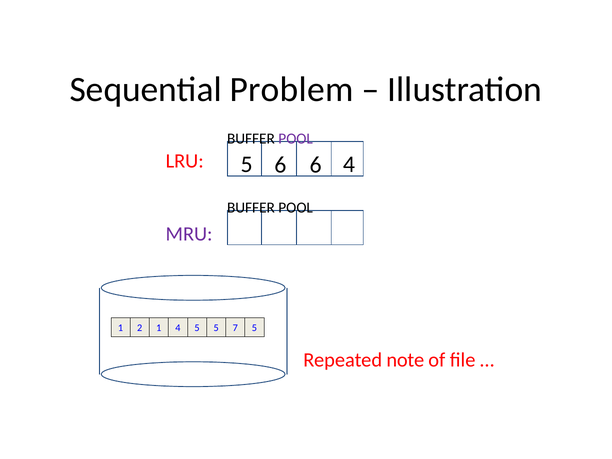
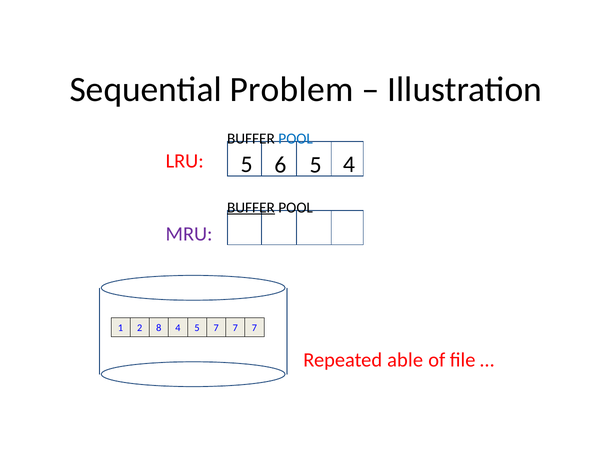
POOL at (296, 139) colour: purple -> blue
6 6: 6 -> 5
BUFFER at (251, 207) underline: none -> present
2 1: 1 -> 8
5 5: 5 -> 7
5 at (254, 328): 5 -> 7
note: note -> able
